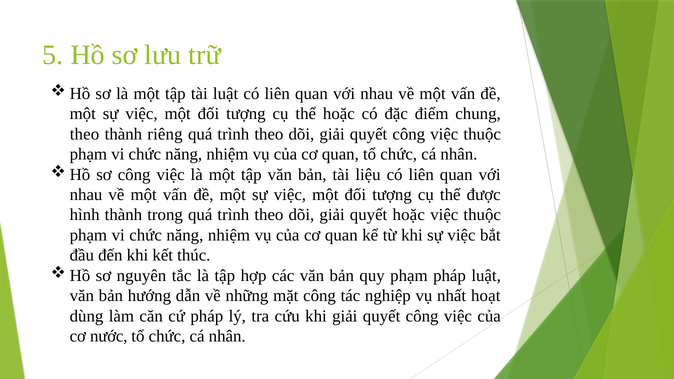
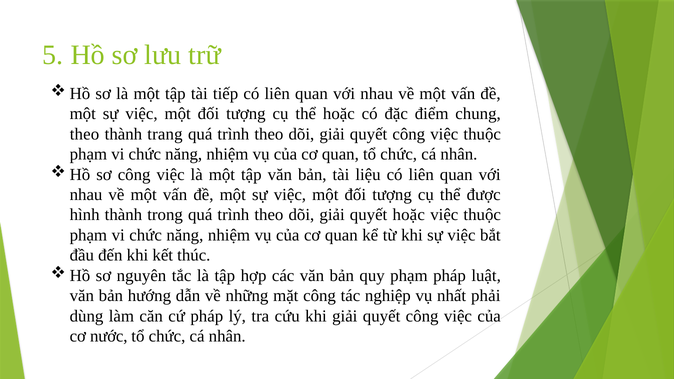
tài luật: luật -> tiếp
riêng: riêng -> trang
hoạt: hoạt -> phải
